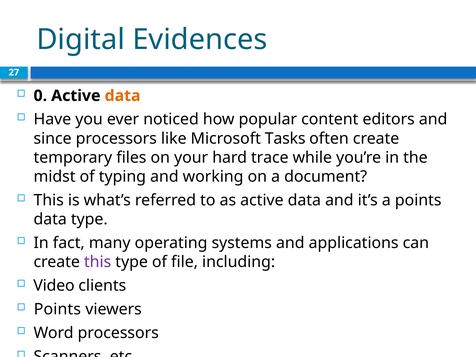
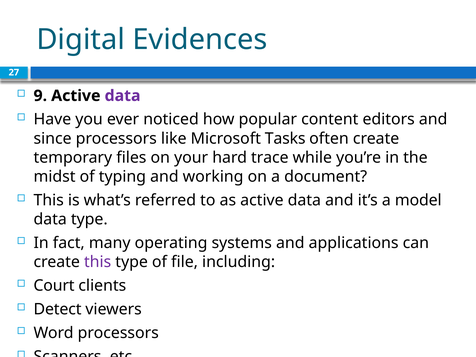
0: 0 -> 9
data at (123, 96) colour: orange -> purple
a points: points -> model
Video: Video -> Court
Points at (57, 309): Points -> Detect
